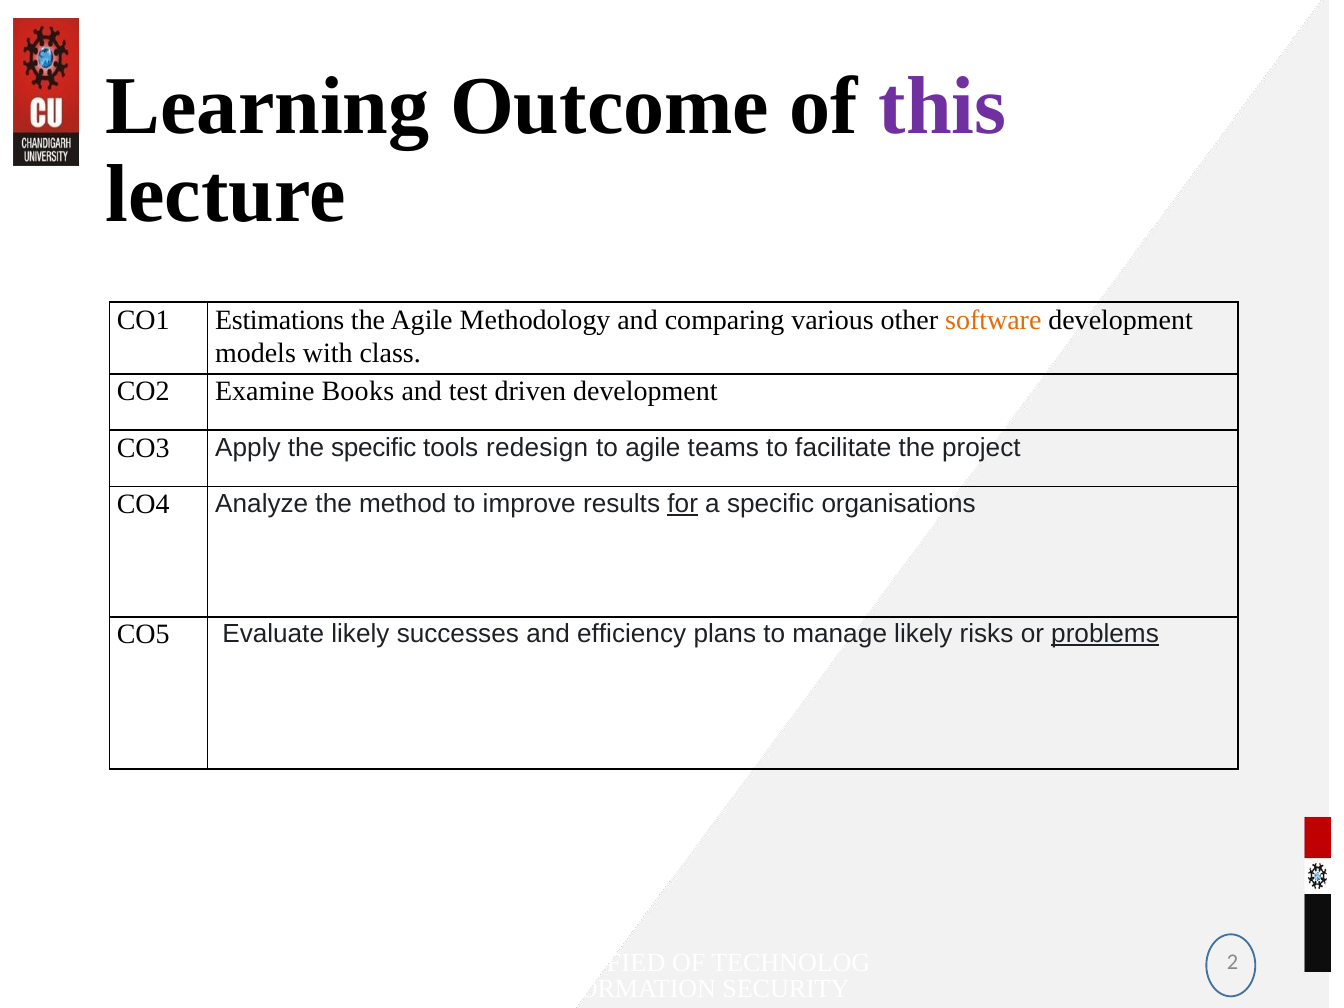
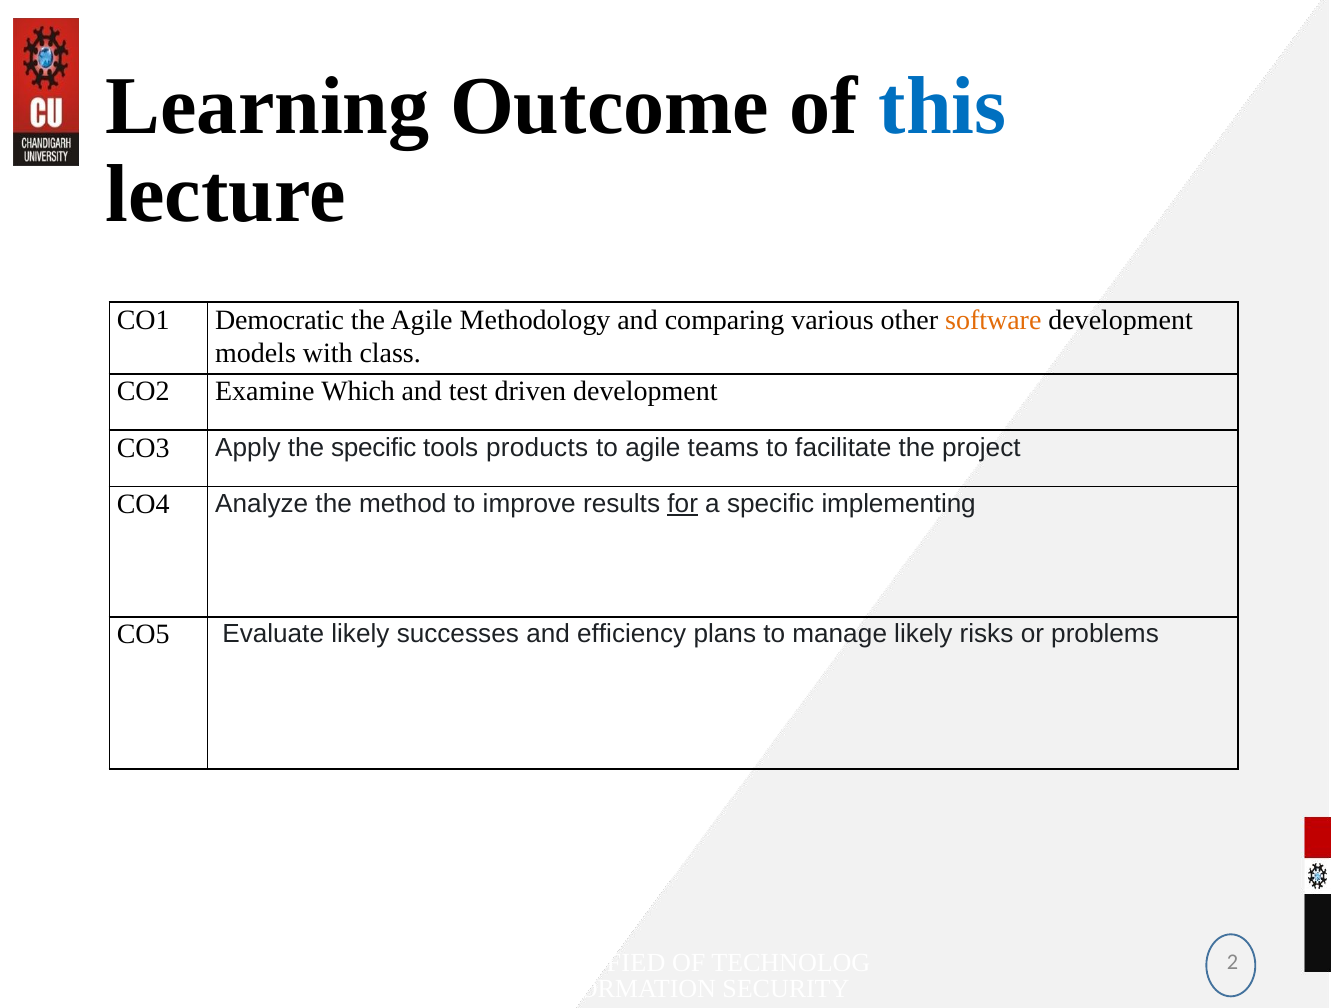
this colour: purple -> blue
Estimations: Estimations -> Democratic
Books: Books -> Which
redesign: redesign -> products
organisations: organisations -> implementing
problems underline: present -> none
